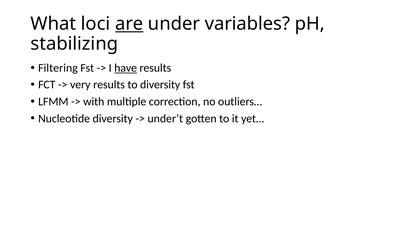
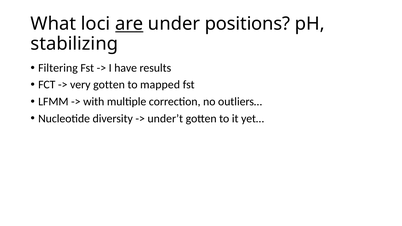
variables: variables -> positions
have underline: present -> none
very results: results -> gotten
to diversity: diversity -> mapped
